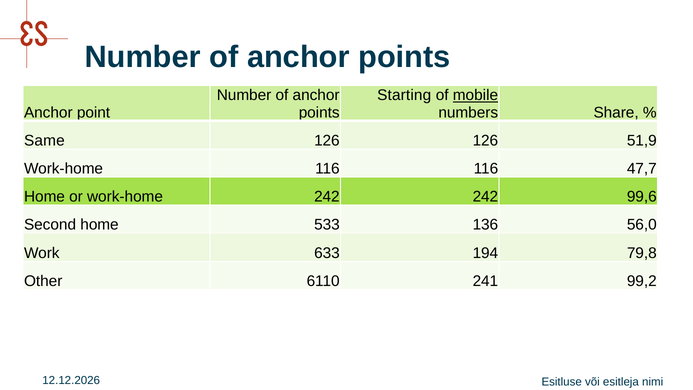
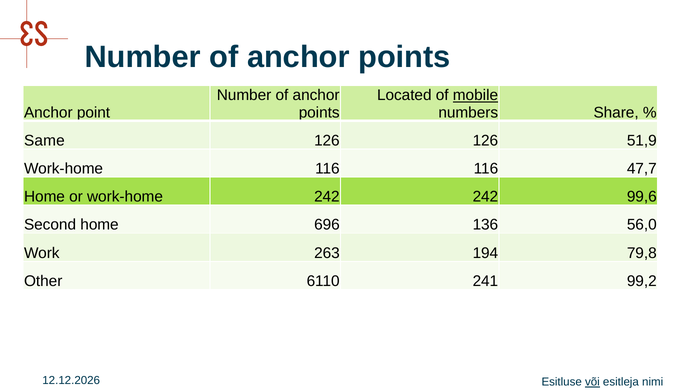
Starting: Starting -> Located
533: 533 -> 696
633: 633 -> 263
või underline: none -> present
